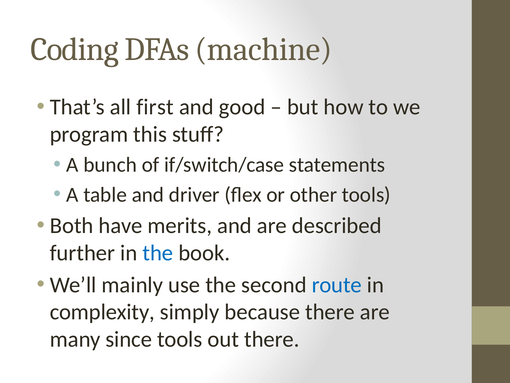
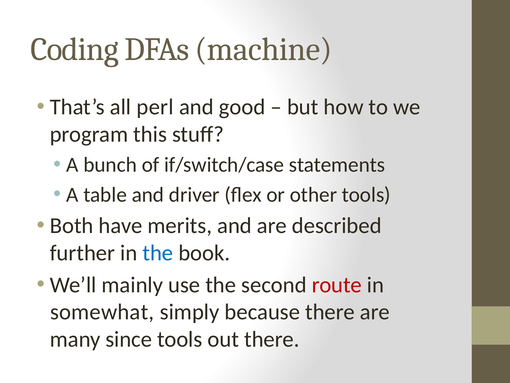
first: first -> perl
route colour: blue -> red
complexity: complexity -> somewhat
